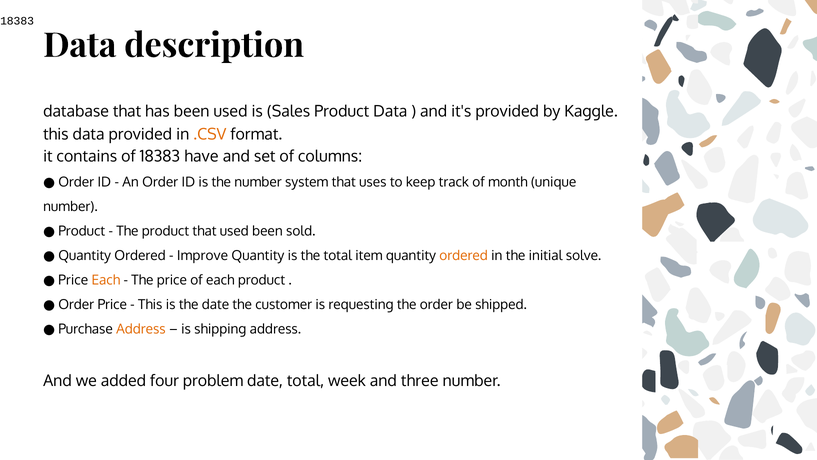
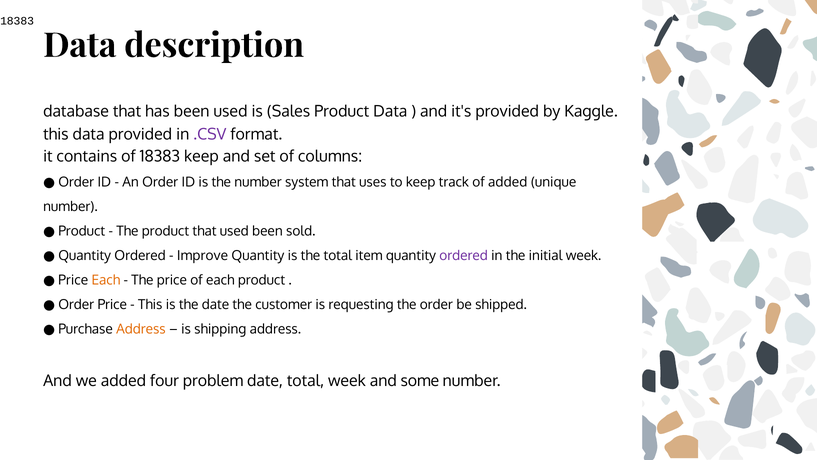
.CSV colour: orange -> purple
18383 have: have -> keep
of month: month -> added
ordered at (464, 255) colour: orange -> purple
initial solve: solve -> week
three: three -> some
